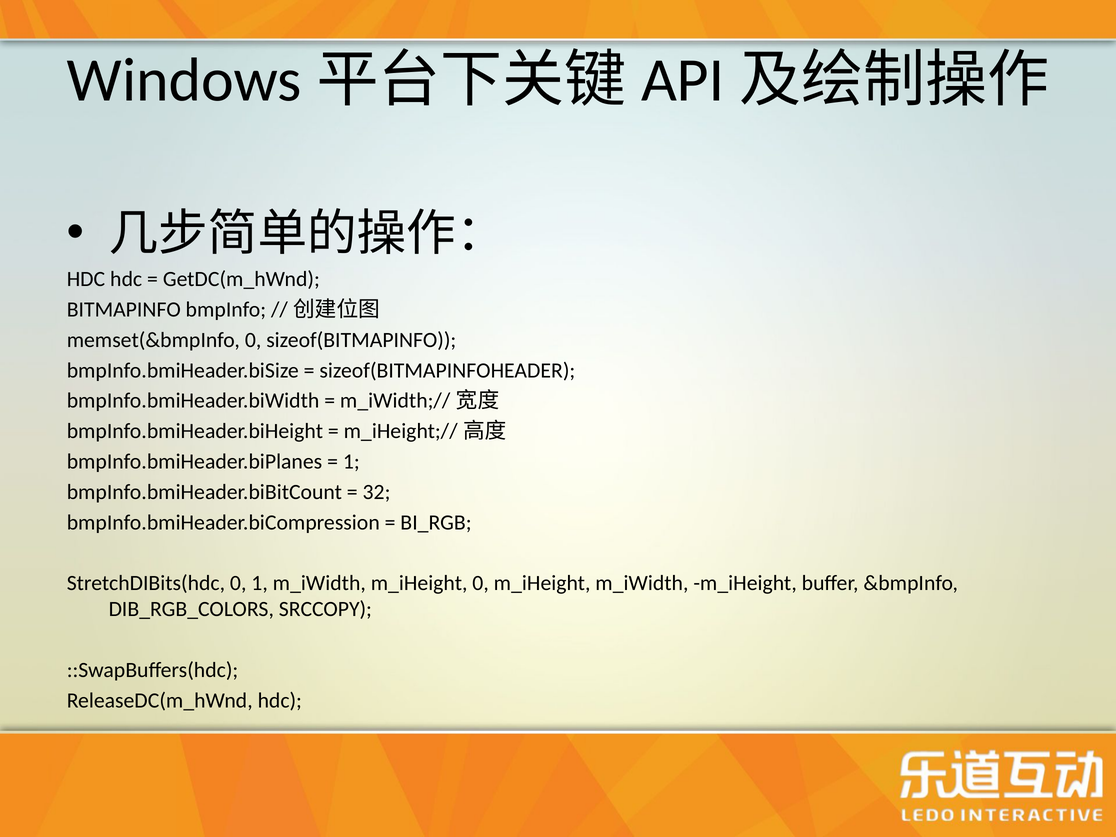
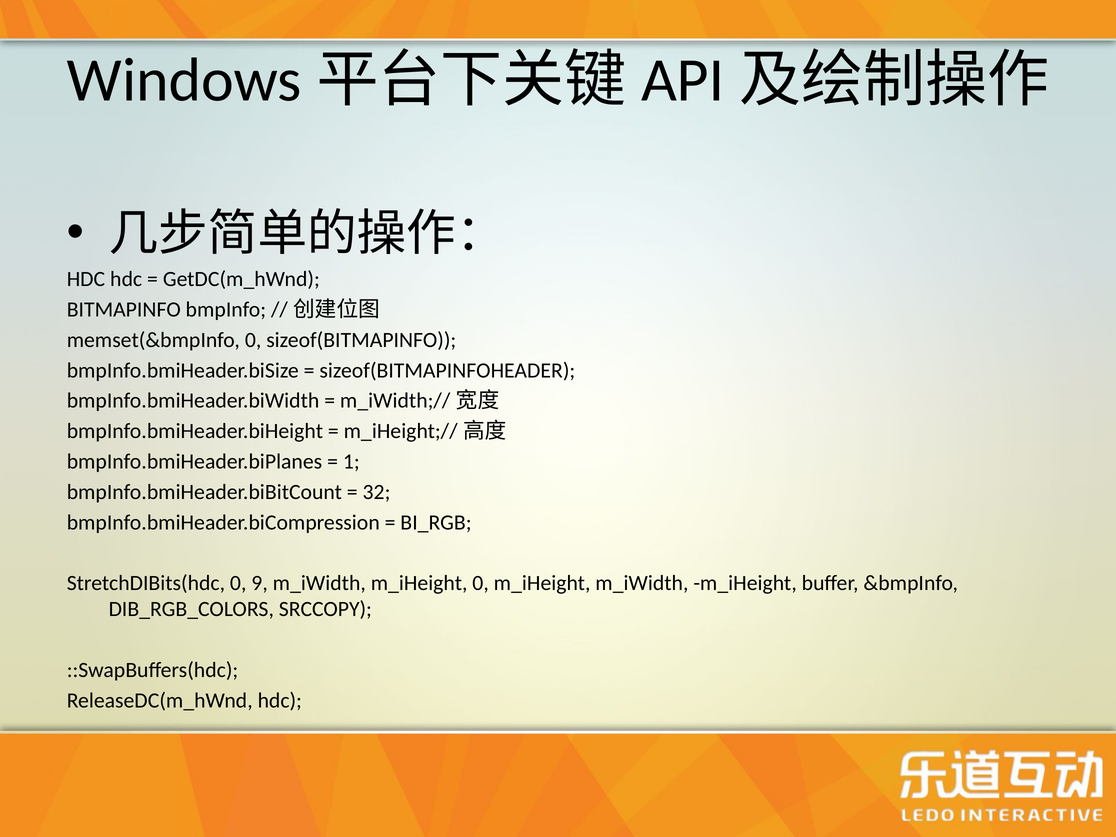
0 1: 1 -> 9
